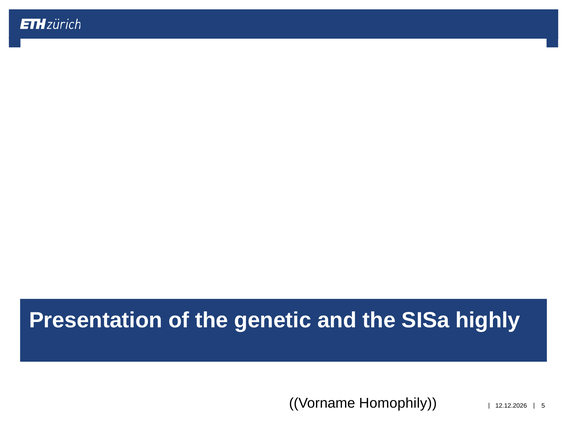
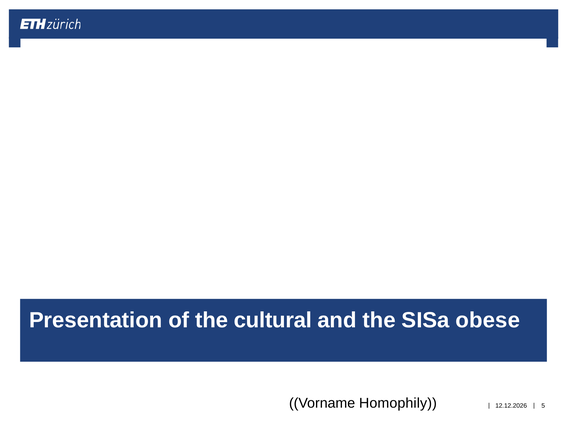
genetic: genetic -> cultural
highly: highly -> obese
